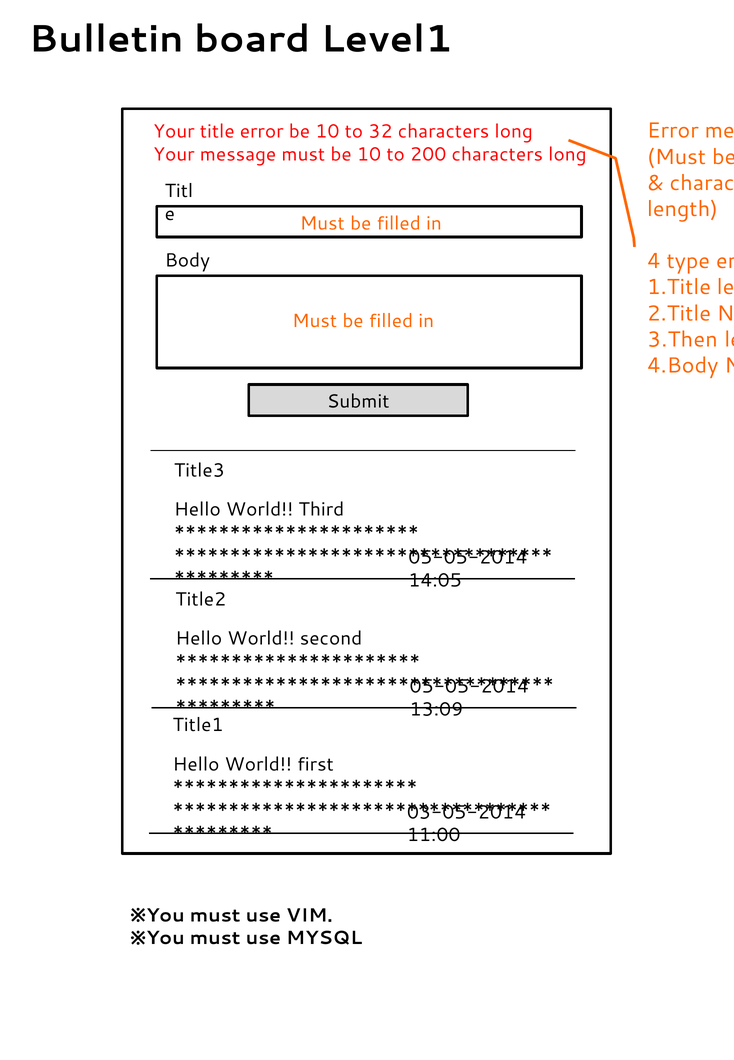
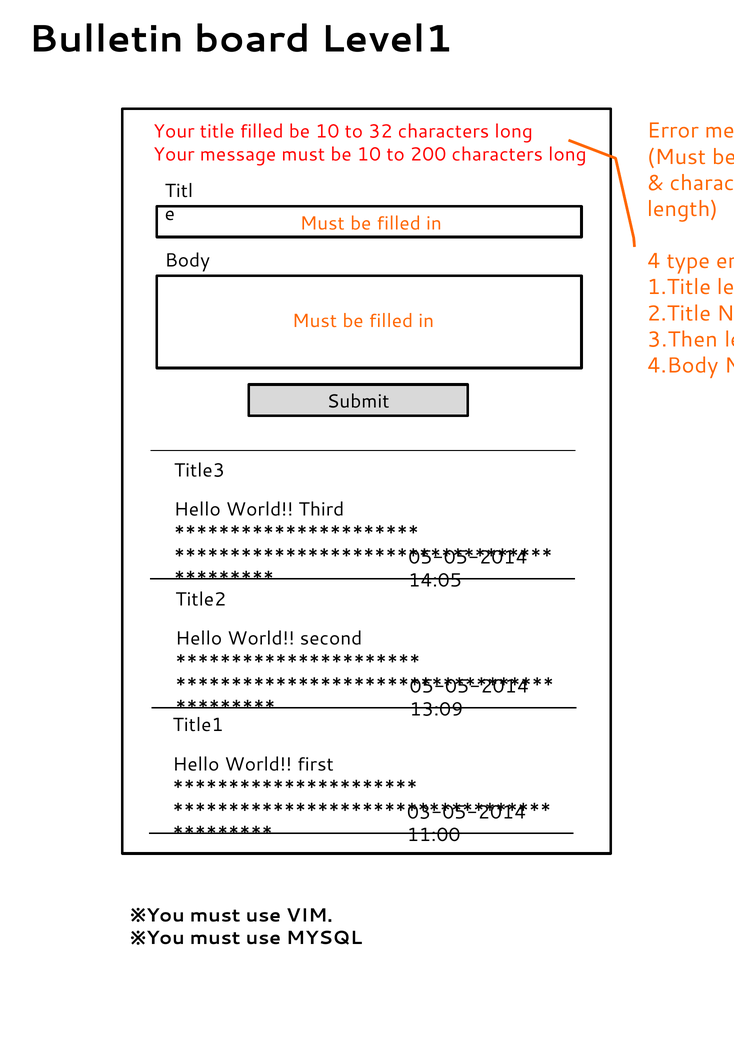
title error: error -> filled
